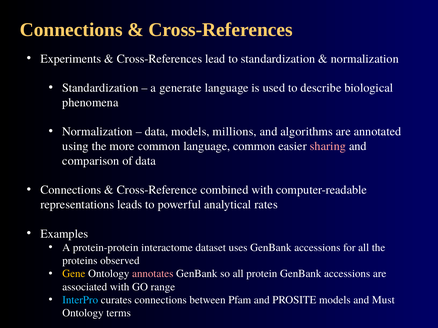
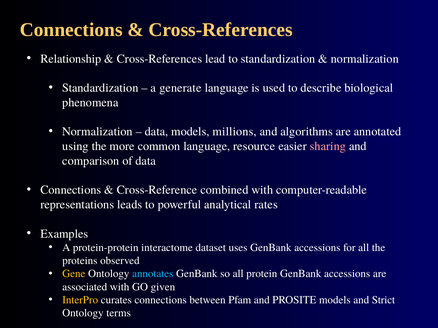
Experiments: Experiments -> Relationship
language common: common -> resource
annotates colour: pink -> light blue
range: range -> given
InterPro colour: light blue -> yellow
Must: Must -> Strict
